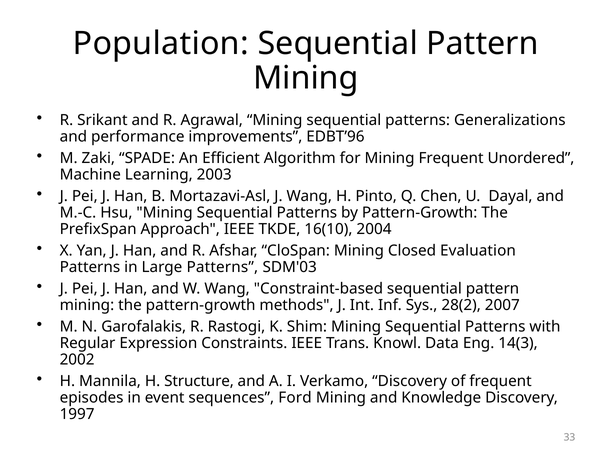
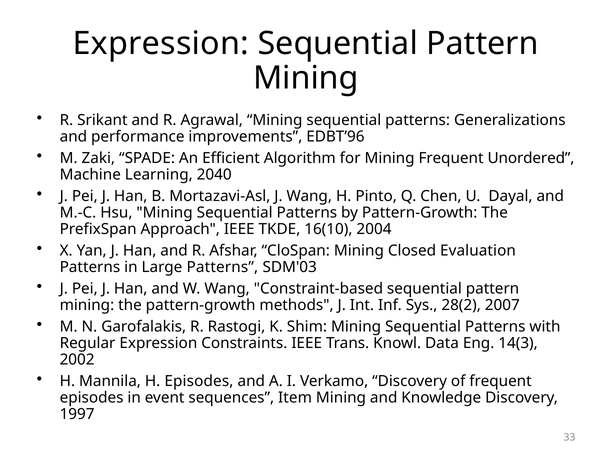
Population at (161, 43): Population -> Expression
2003: 2003 -> 2040
H Structure: Structure -> Episodes
Ford: Ford -> Item
